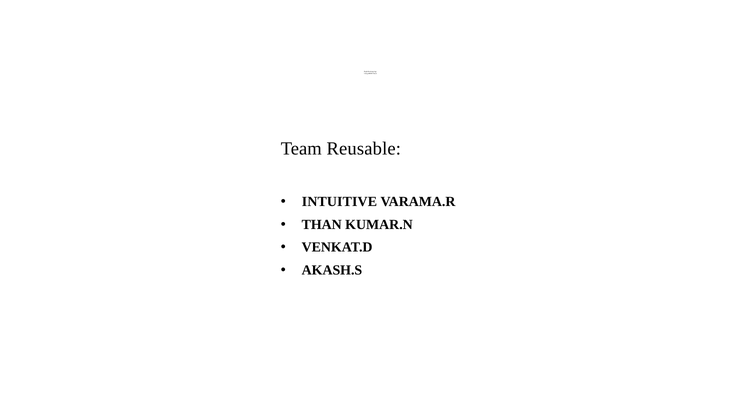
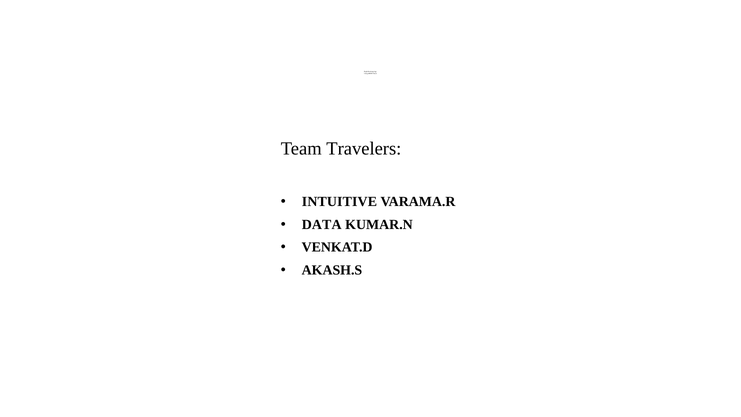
Reusable: Reusable -> Travelers
THAN: THAN -> DATA
